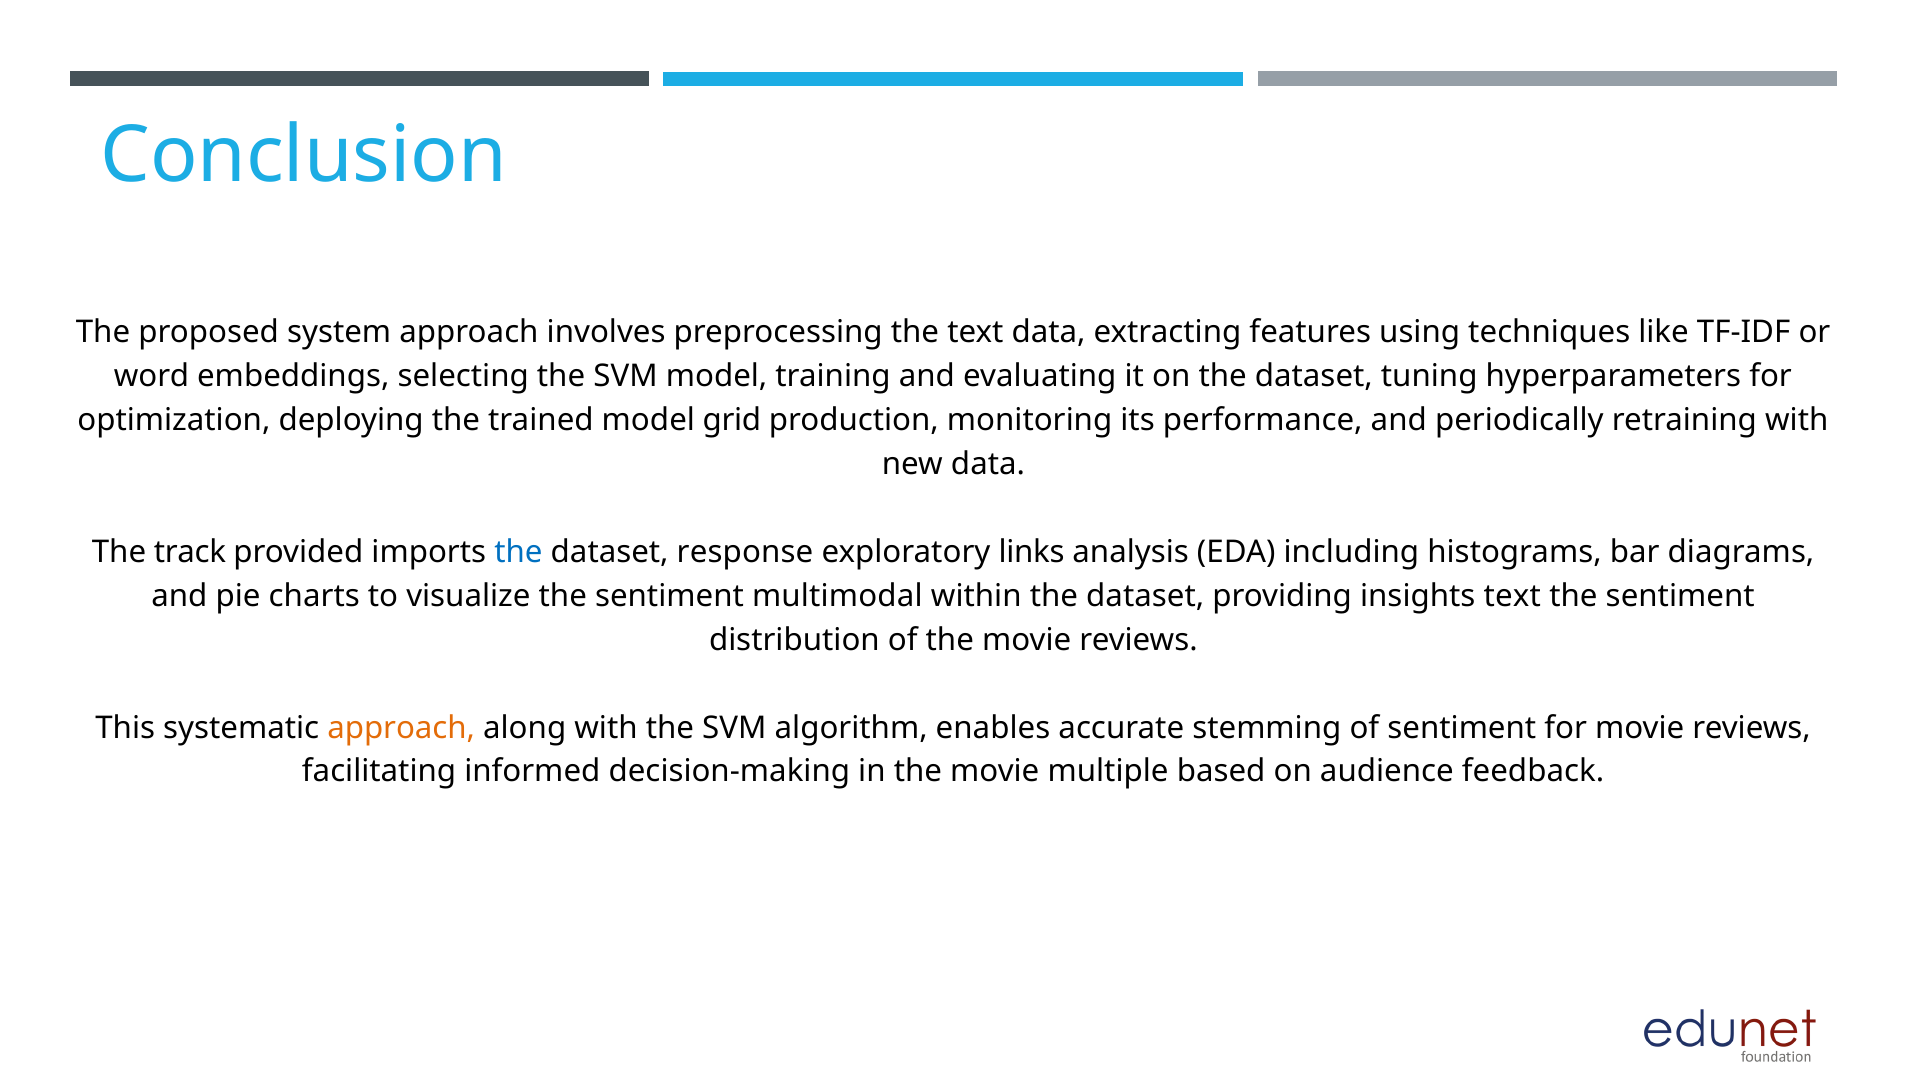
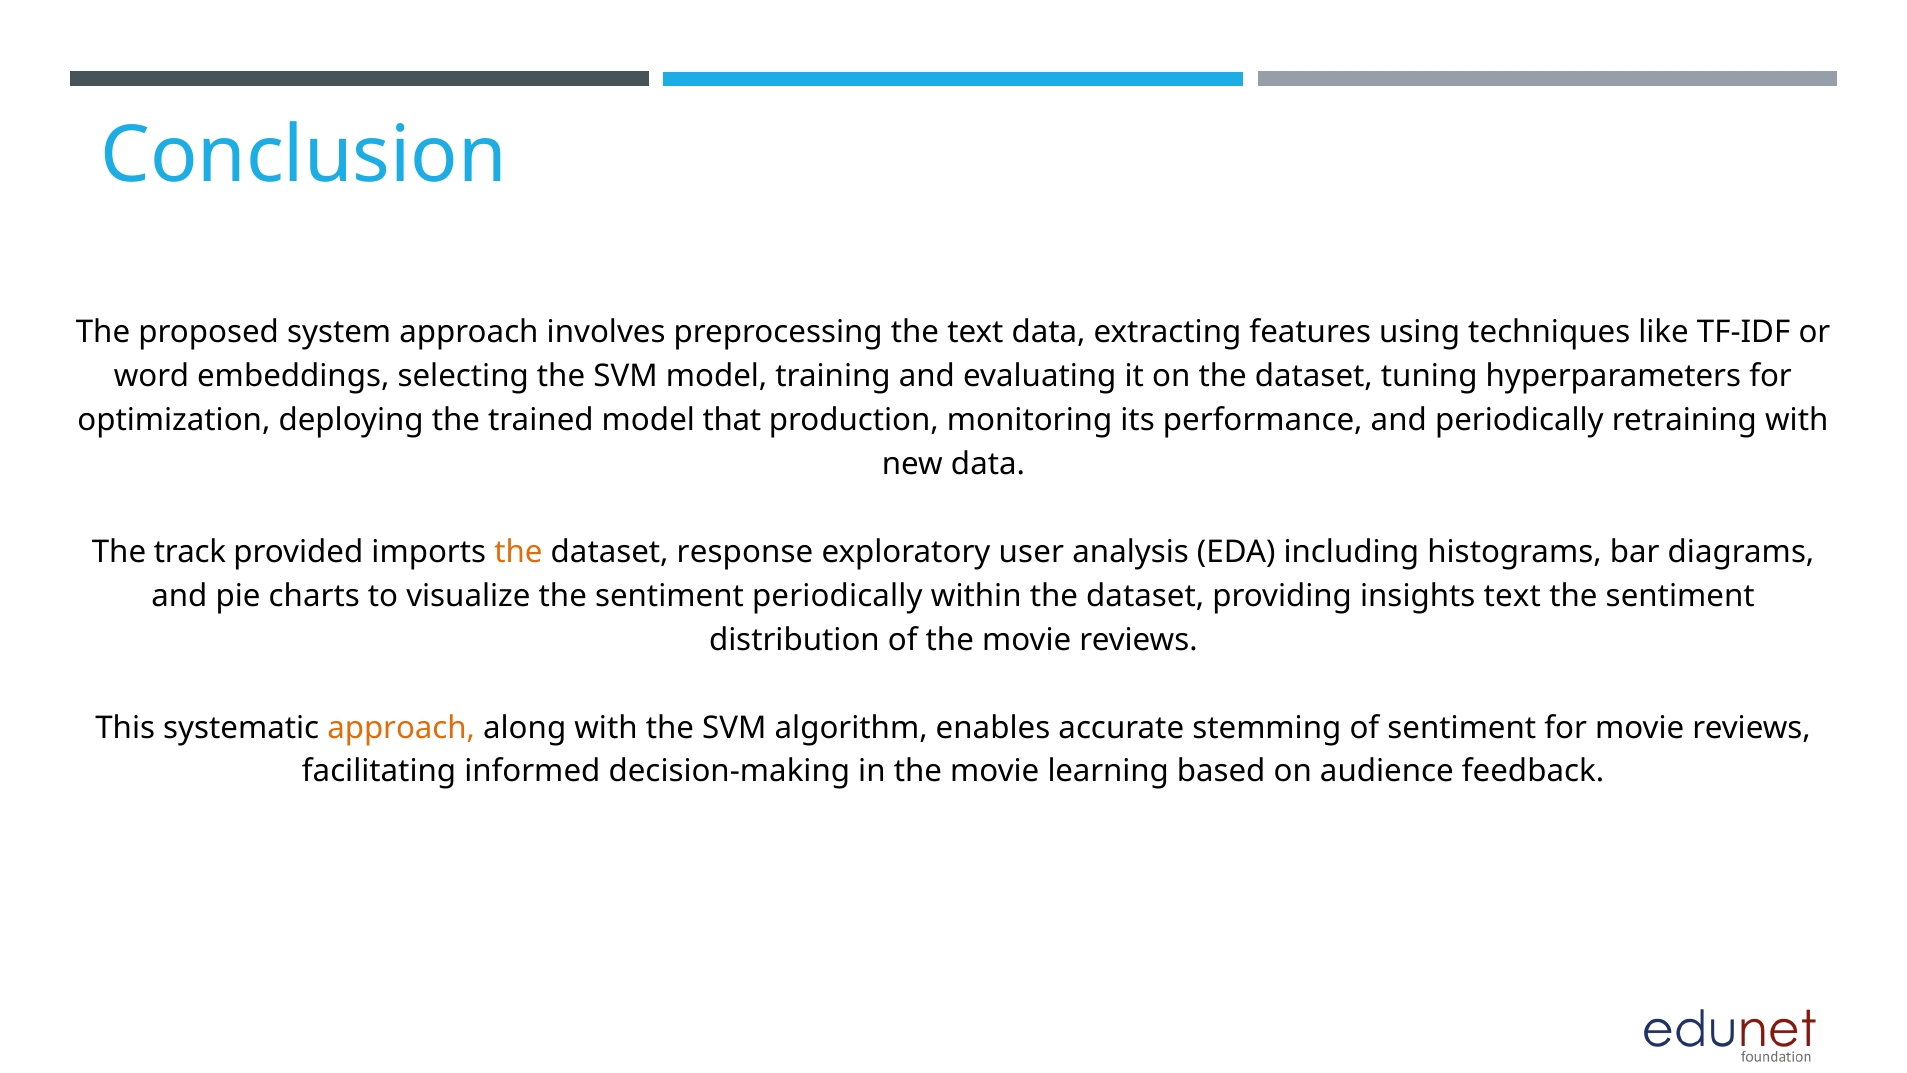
grid: grid -> that
the at (518, 552) colour: blue -> orange
links: links -> user
sentiment multimodal: multimodal -> periodically
multiple: multiple -> learning
